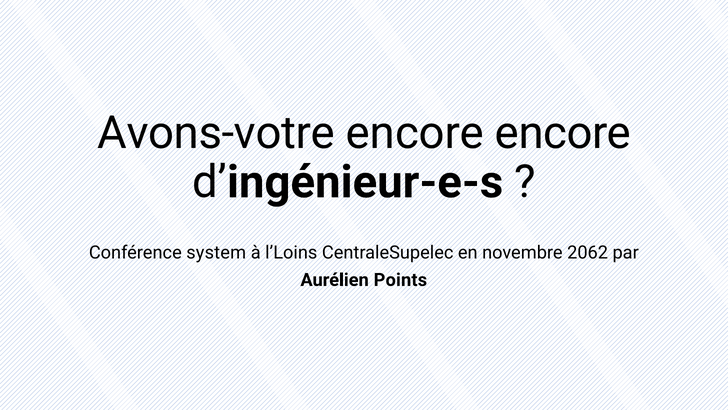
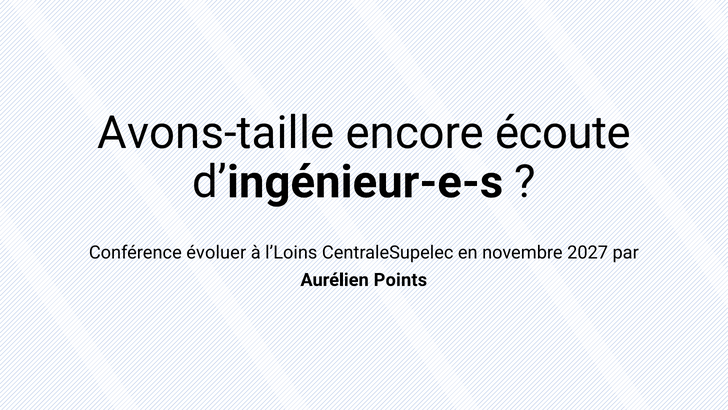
Avons-votre: Avons-votre -> Avons-taille
encore encore: encore -> écoute
system: system -> évoluer
2062: 2062 -> 2027
